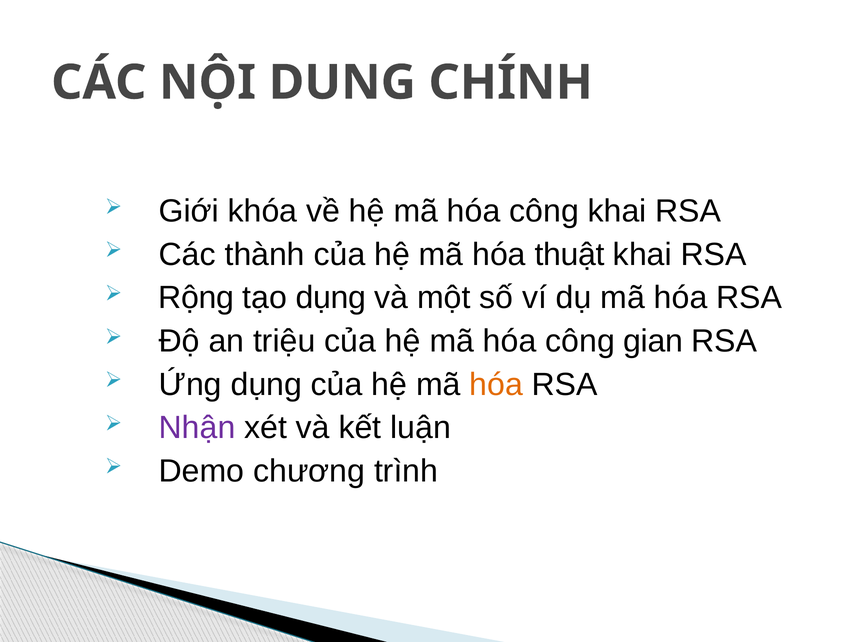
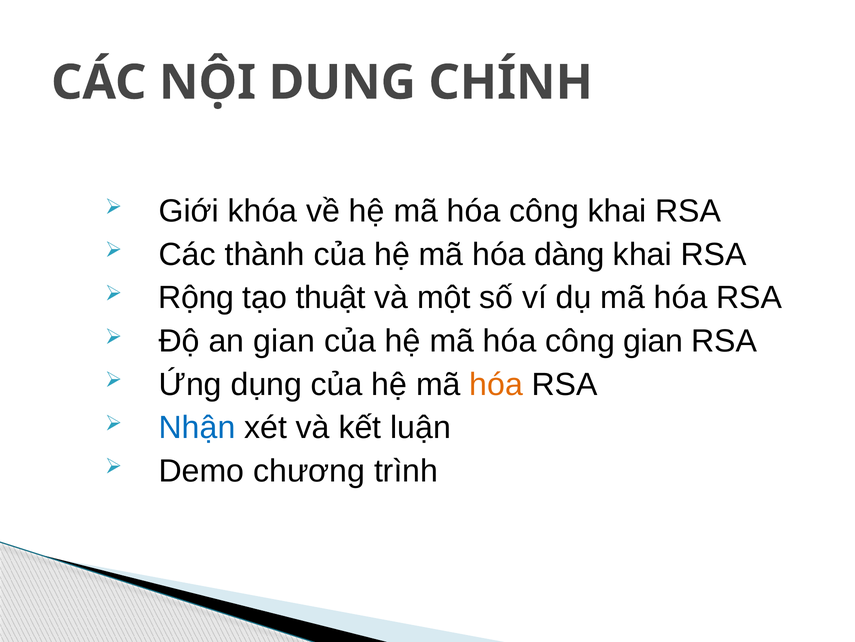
thuật: thuật -> dàng
tạo dụng: dụng -> thuật
an triệu: triệu -> gian
Nhận colour: purple -> blue
